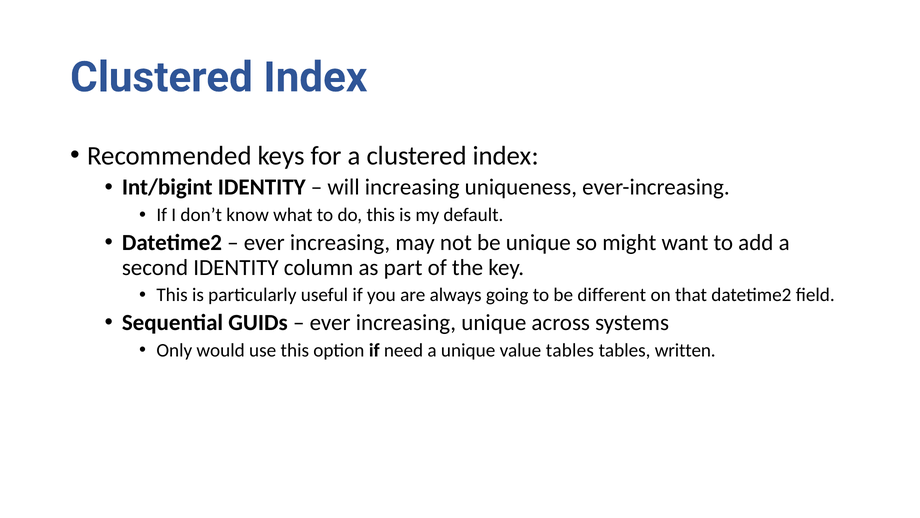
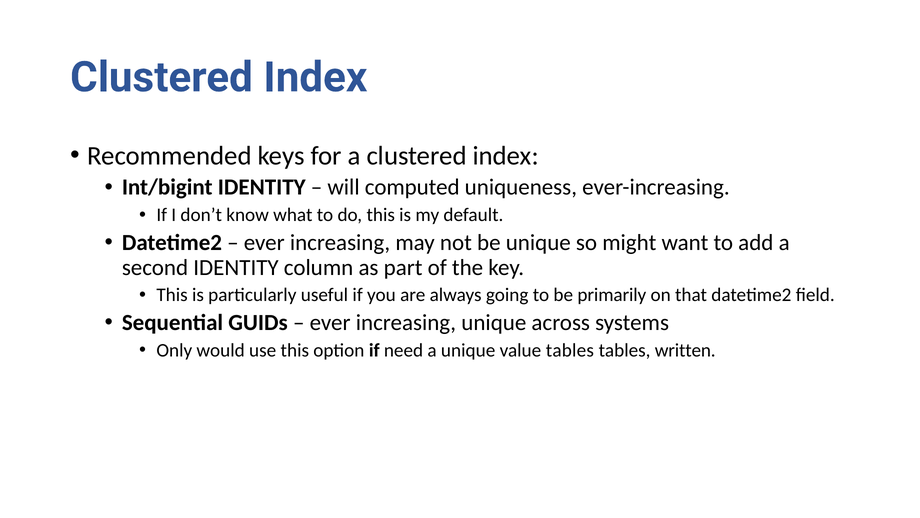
will increasing: increasing -> computed
different: different -> primarily
